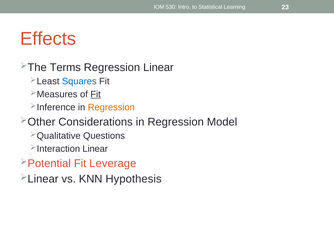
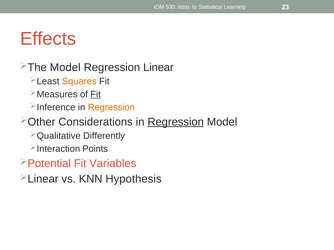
Terms at (65, 68): Terms -> Model
Squares colour: blue -> orange
Regression at (176, 122) underline: none -> present
Questions: Questions -> Differently
Linear at (95, 149): Linear -> Points
Leverage: Leverage -> Variables
